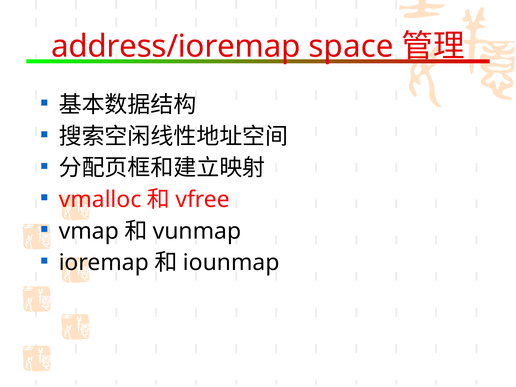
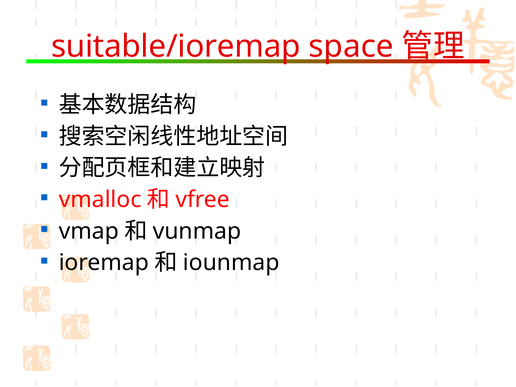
address/ioremap: address/ioremap -> suitable/ioremap
